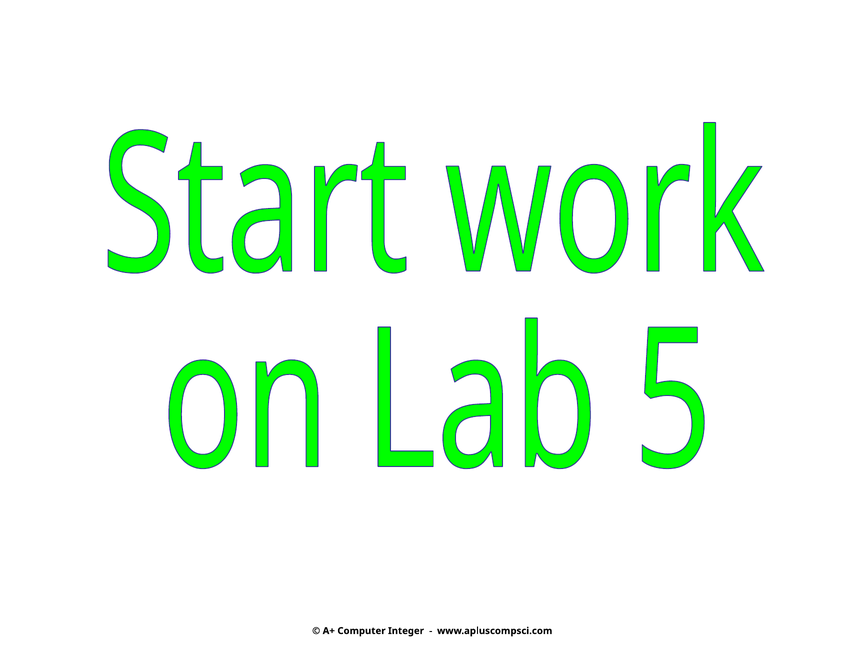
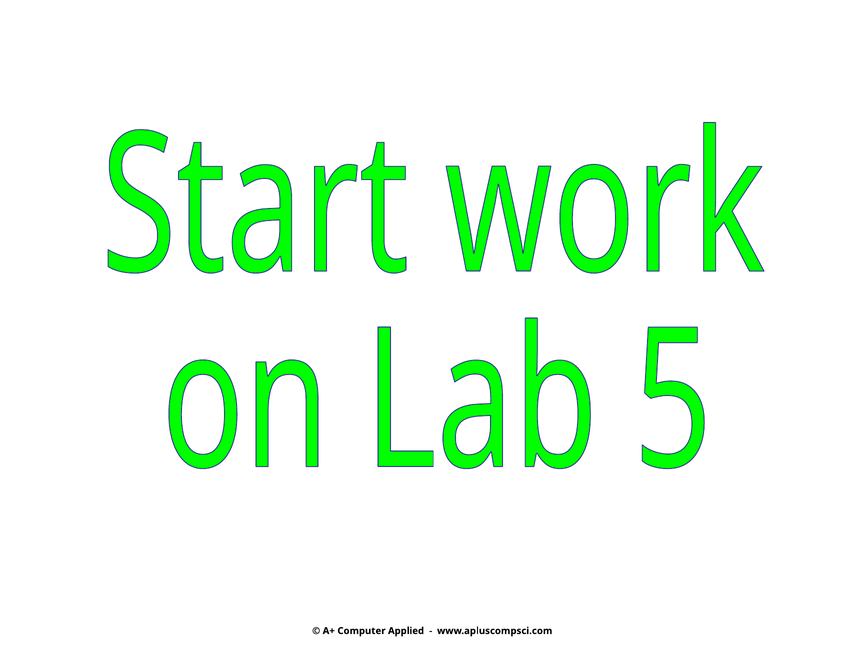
Integer: Integer -> Applied
